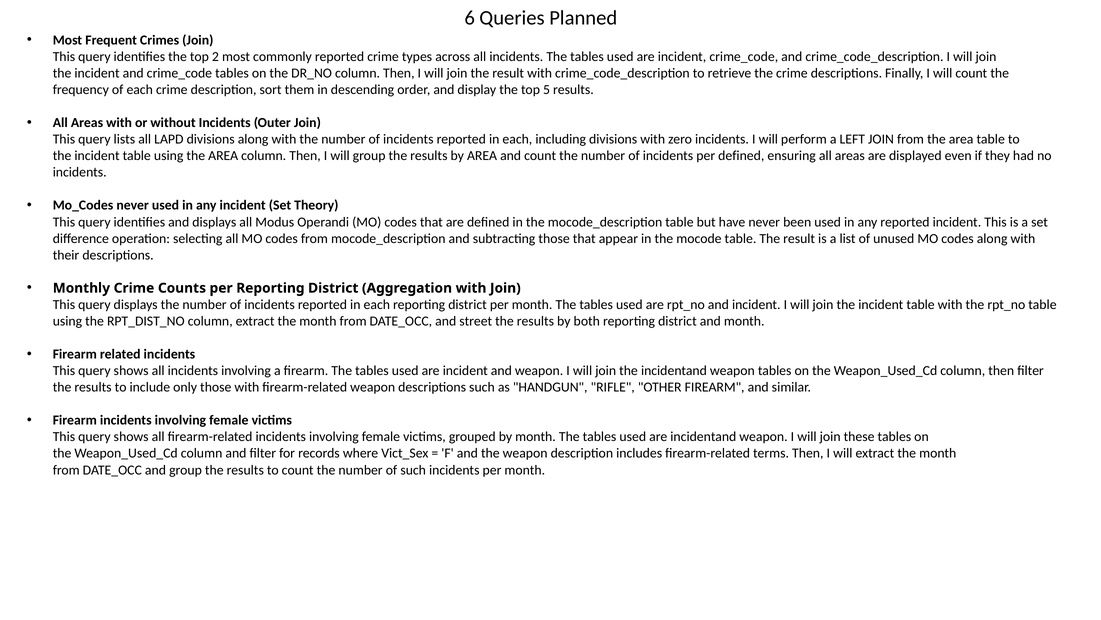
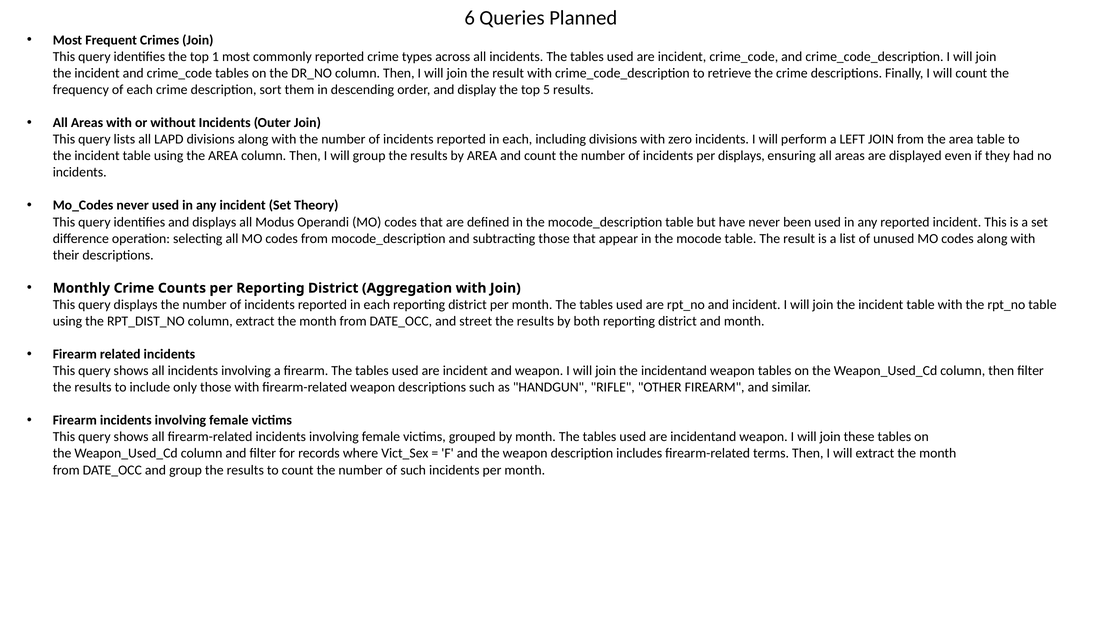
2: 2 -> 1
per defined: defined -> displays
